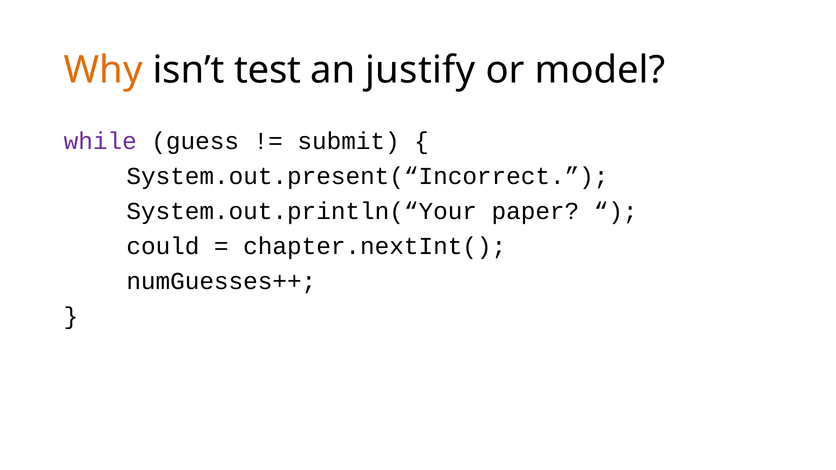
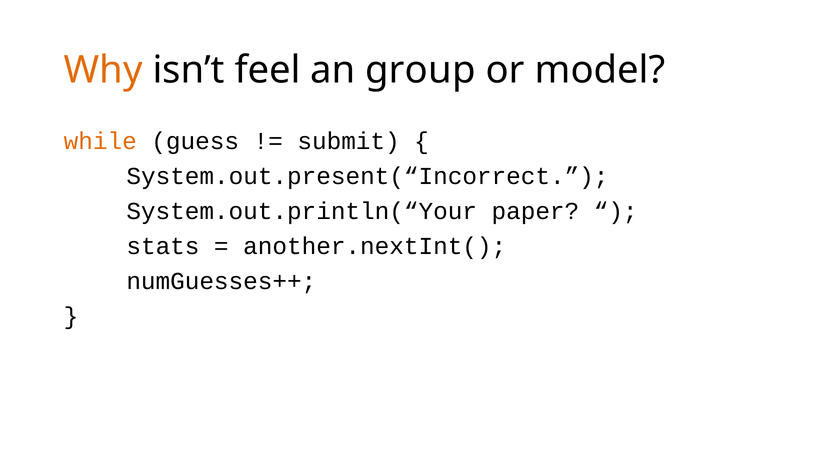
test: test -> feel
justify: justify -> group
while colour: purple -> orange
could: could -> stats
chapter.nextInt(: chapter.nextInt( -> another.nextInt(
